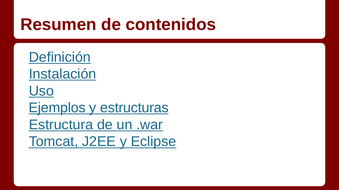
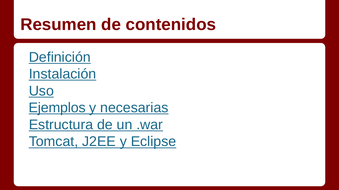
estructuras: estructuras -> necesarias
